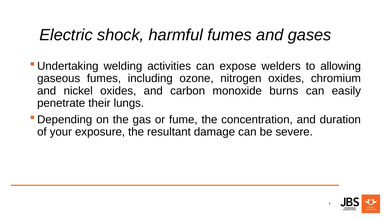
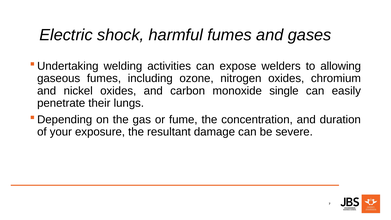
burns: burns -> single
